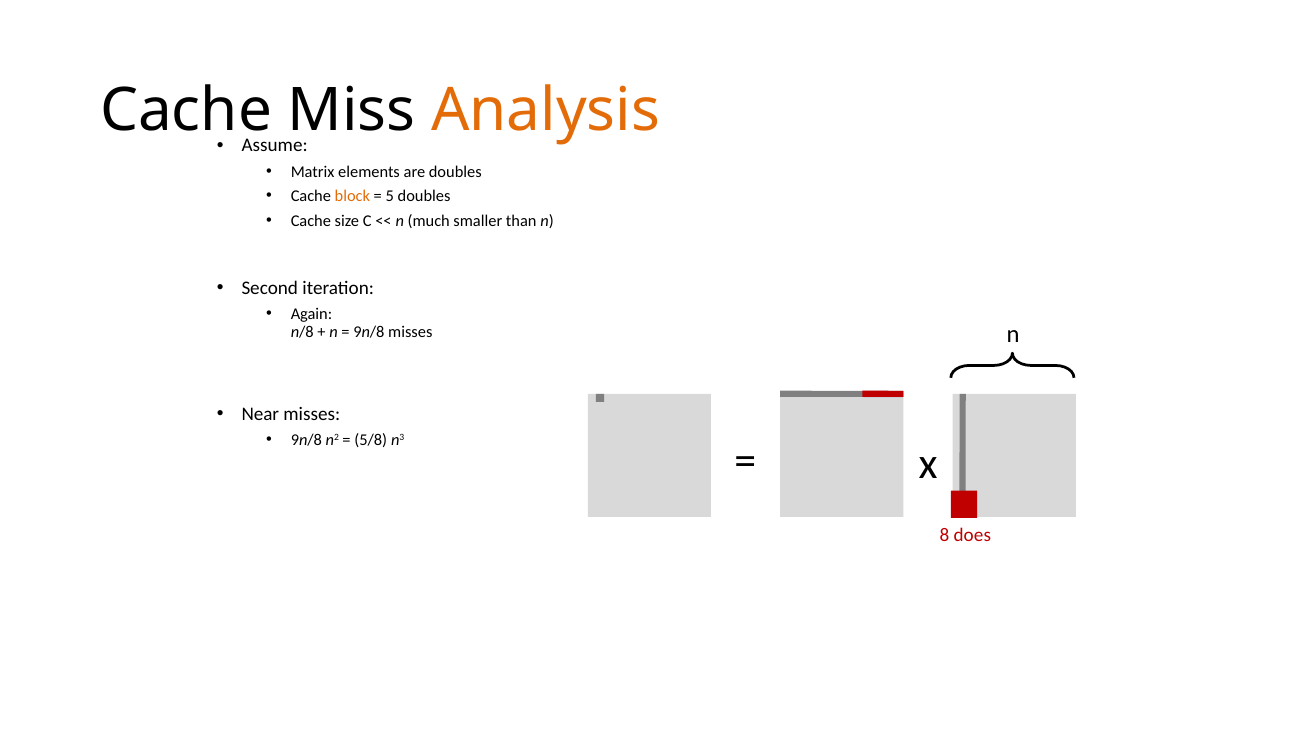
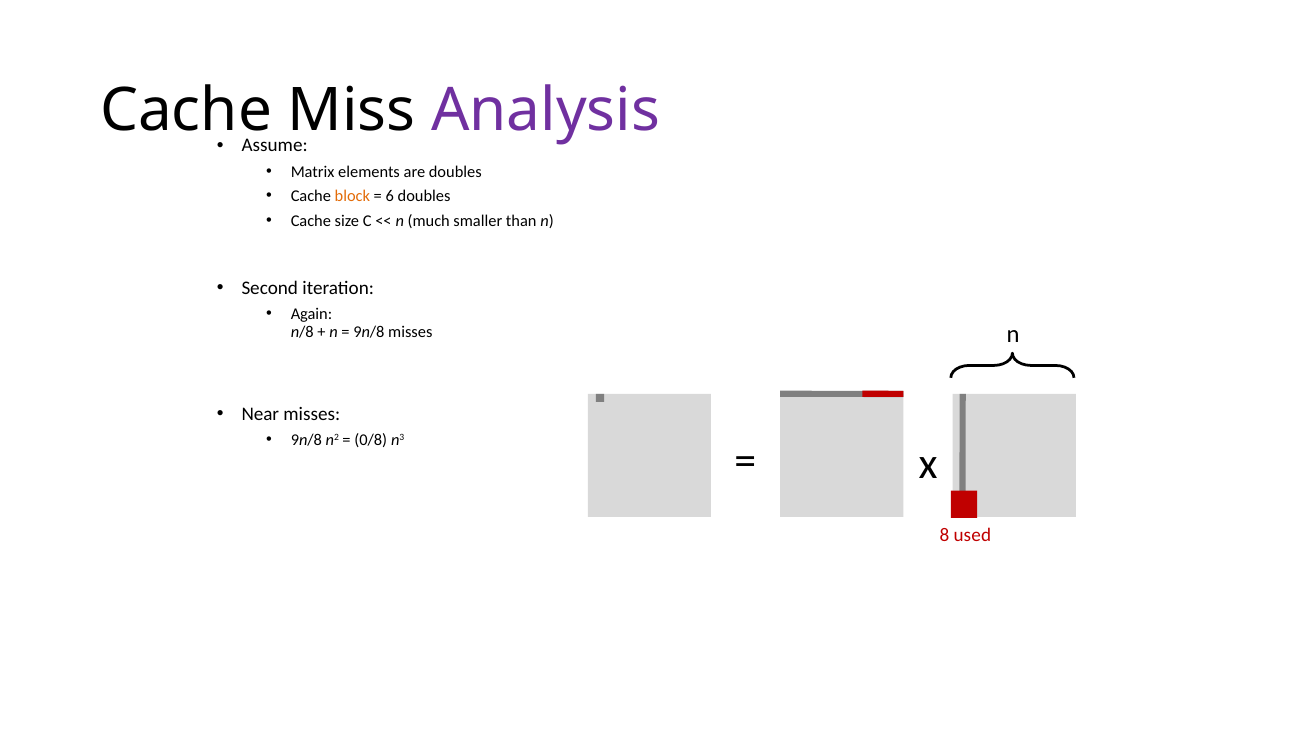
Analysis colour: orange -> purple
5: 5 -> 6
5/8: 5/8 -> 0/8
does: does -> used
